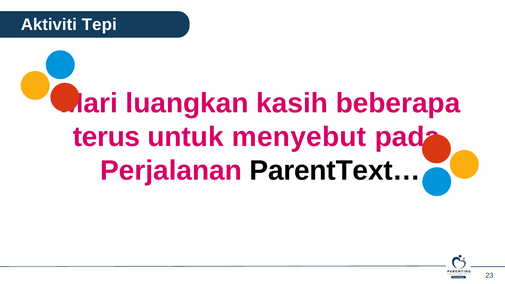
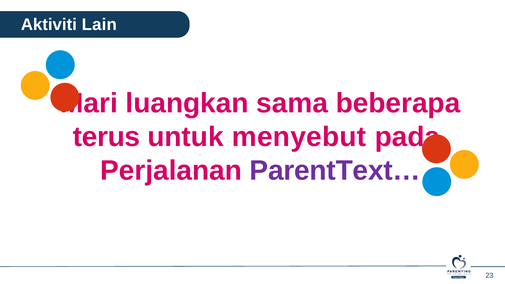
Tepi: Tepi -> Lain
kasih: kasih -> sama
ParentText… colour: black -> purple
